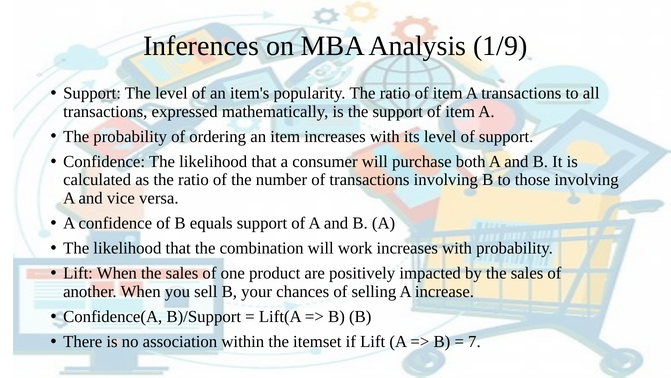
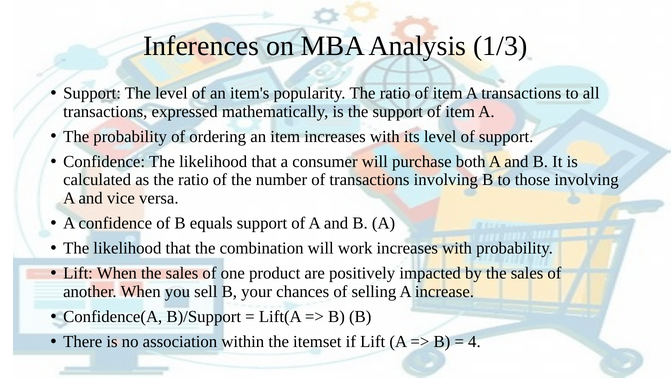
1/9: 1/9 -> 1/3
7: 7 -> 4
